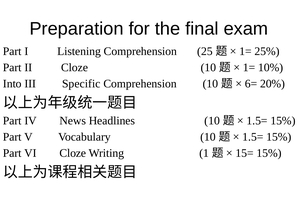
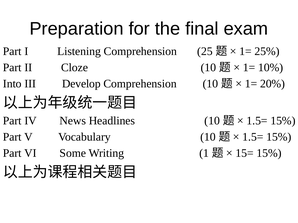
Specific: Specific -> Develop
6= at (251, 84): 6= -> 1=
VI Cloze: Cloze -> Some
